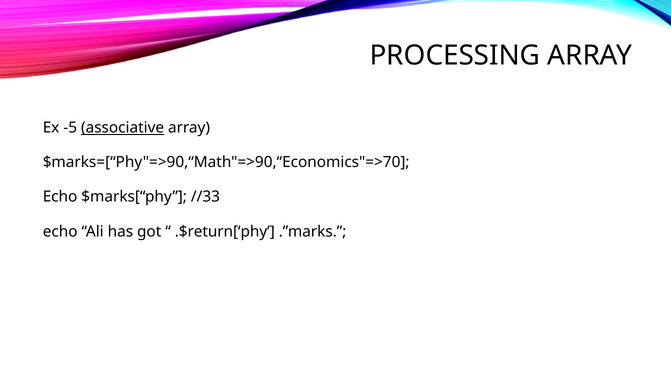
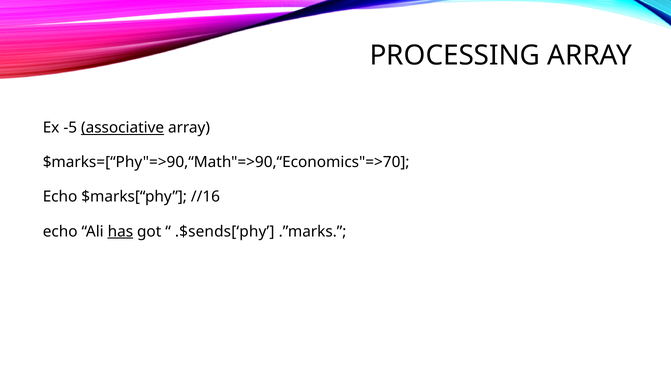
//33: //33 -> //16
has underline: none -> present
.$return[‘phy: .$return[‘phy -> .$sends[‘phy
